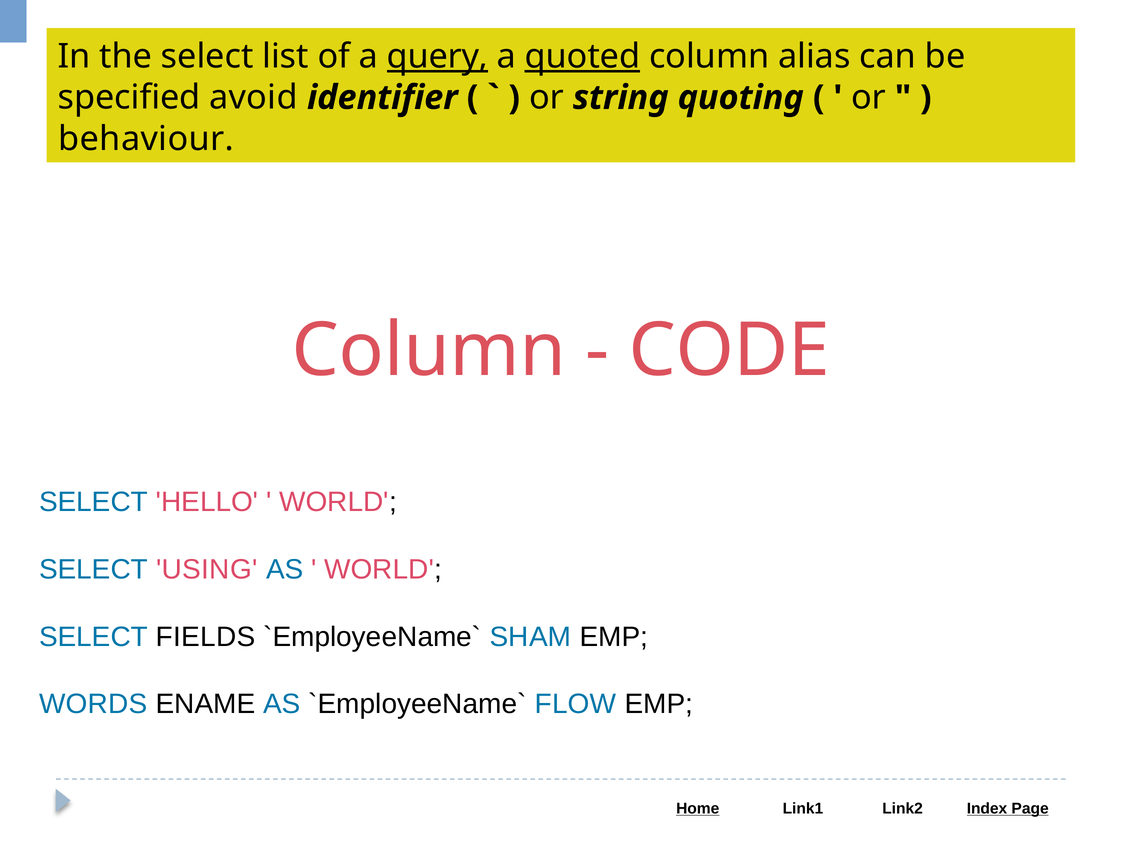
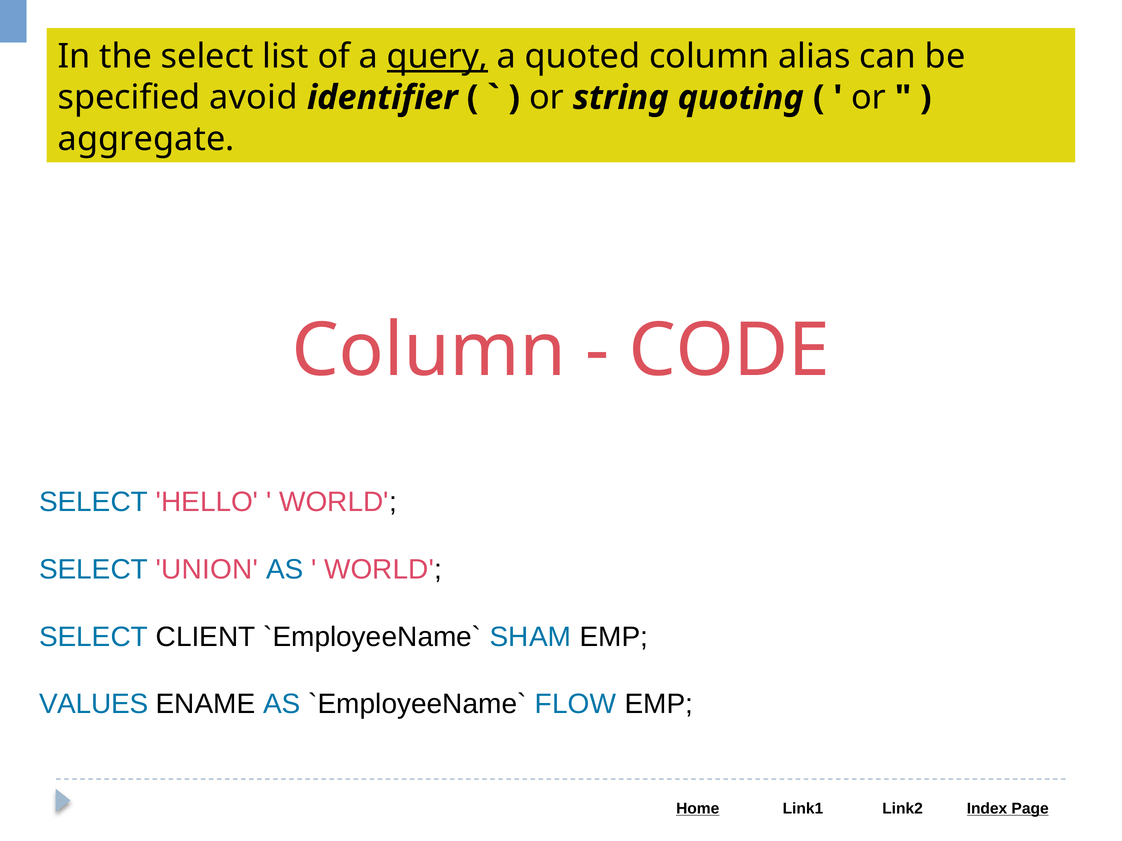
quoted underline: present -> none
behaviour: behaviour -> aggregate
USING: USING -> UNION
FIELDS: FIELDS -> CLIENT
WORDS: WORDS -> VALUES
